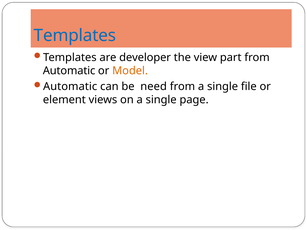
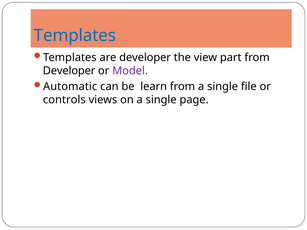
Automatic at (69, 71): Automatic -> Developer
Model colour: orange -> purple
need: need -> learn
element: element -> controls
